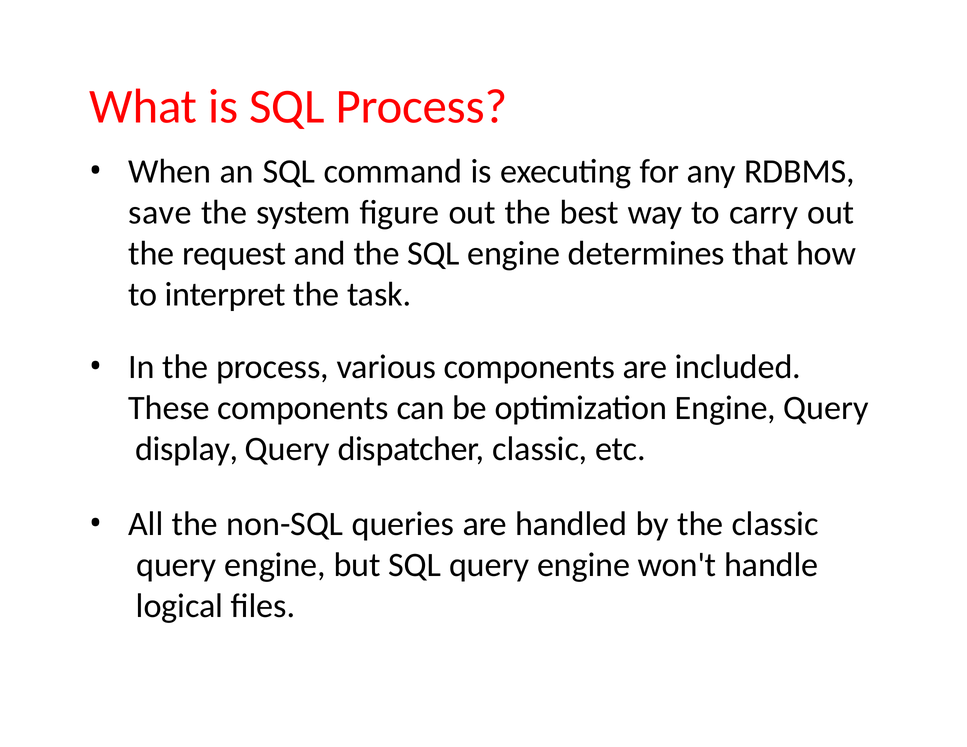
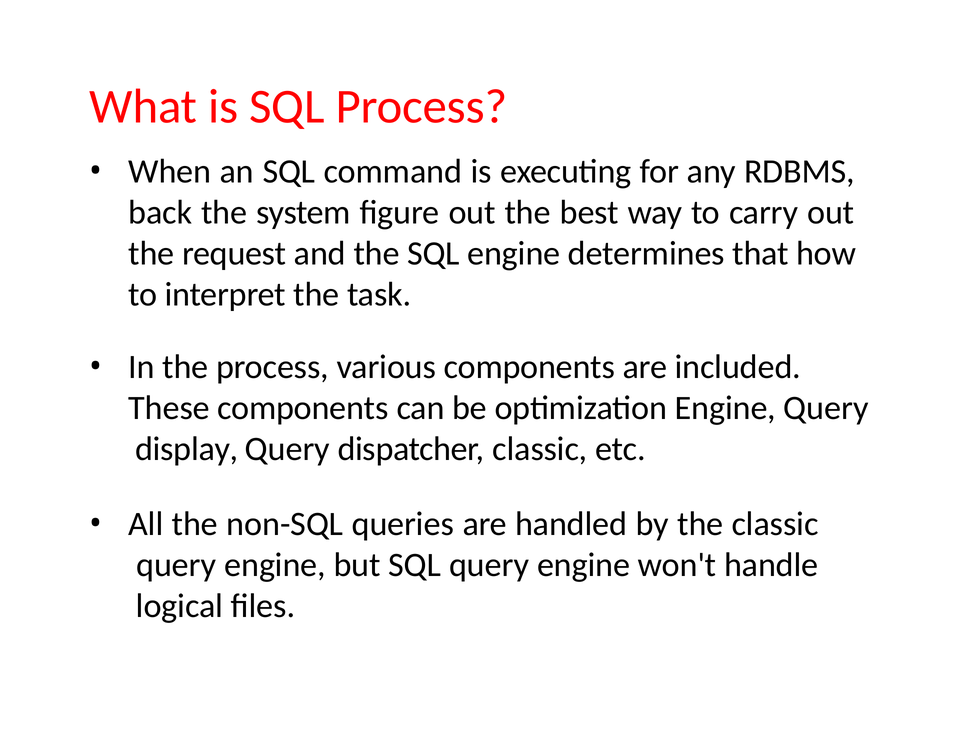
save: save -> back
